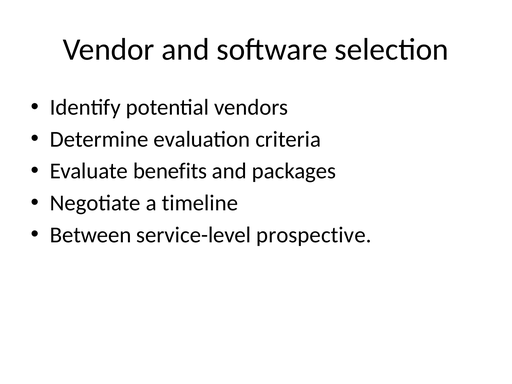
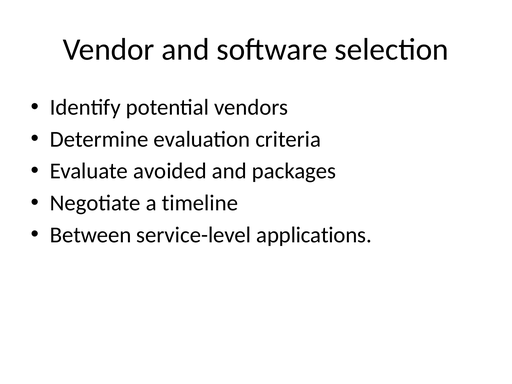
benefits: benefits -> avoided
prospective: prospective -> applications
